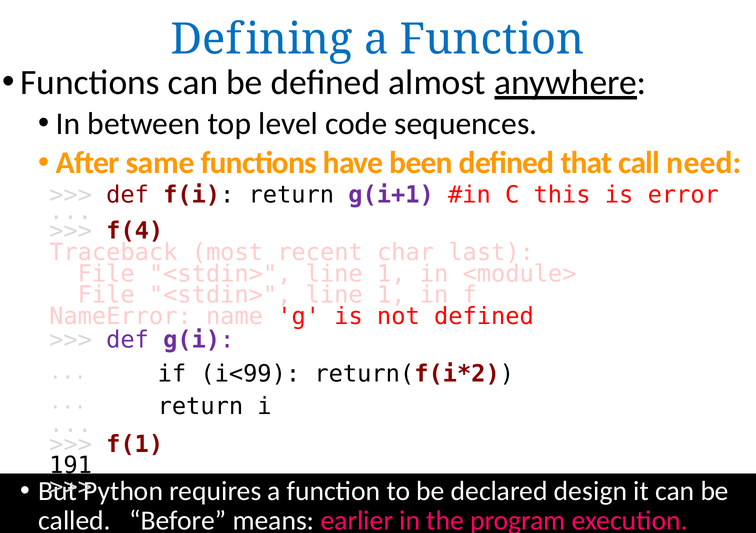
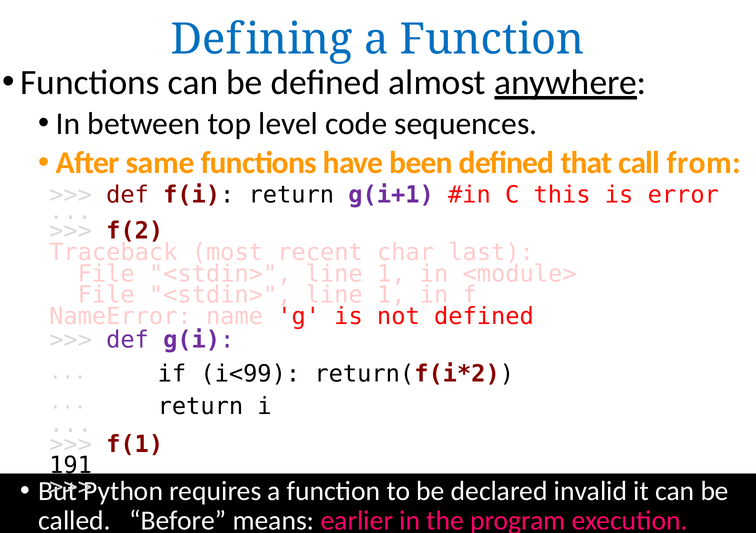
need: need -> from
f(4: f(4 -> f(2
design: design -> invalid
